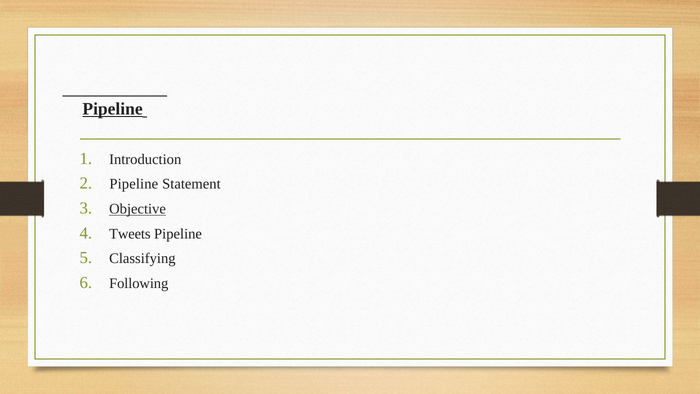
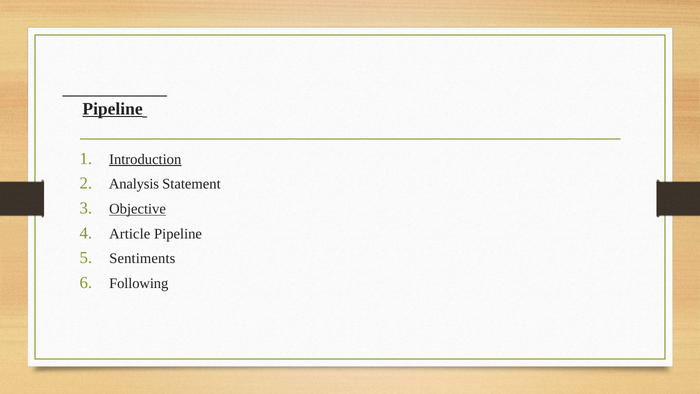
Introduction underline: none -> present
Pipeline at (134, 184): Pipeline -> Analysis
Tweets: Tweets -> Article
Classifying: Classifying -> Sentiments
